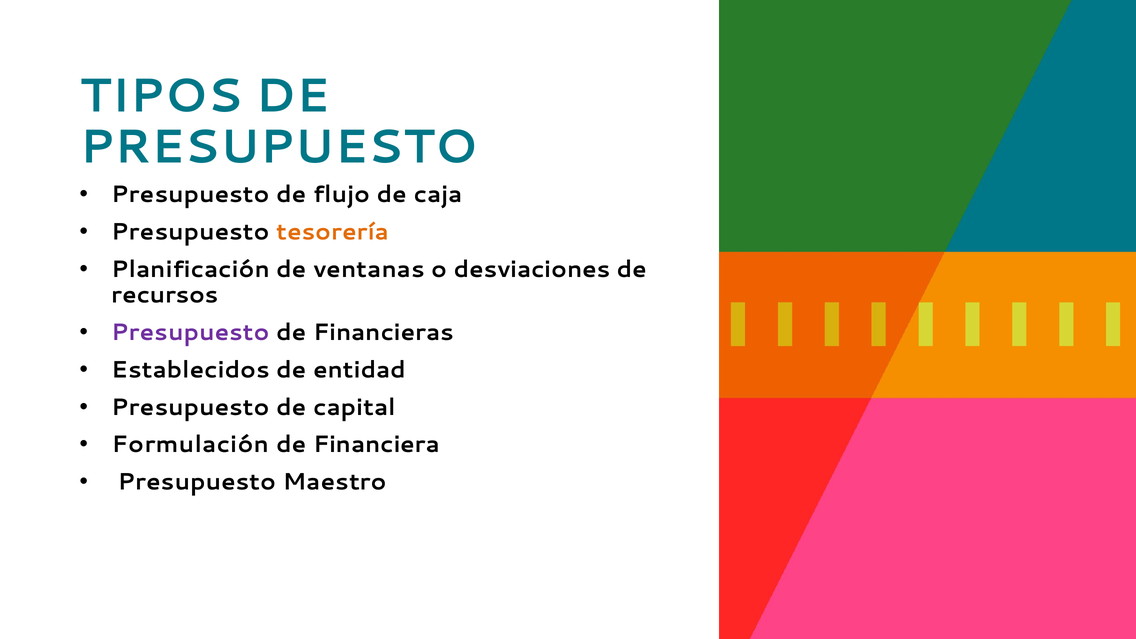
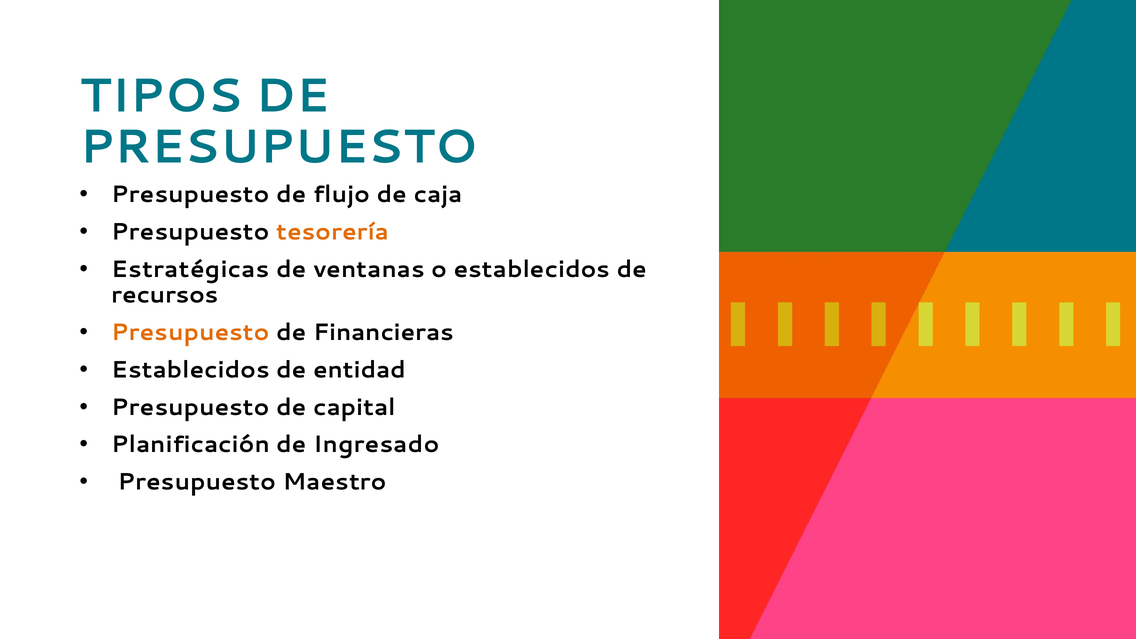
Planificación: Planificación -> Estratégicas
o desviaciones: desviaciones -> establecidos
Presupuesto at (191, 332) colour: purple -> orange
Formulación: Formulación -> Planificación
Financiera: Financiera -> Ingresado
